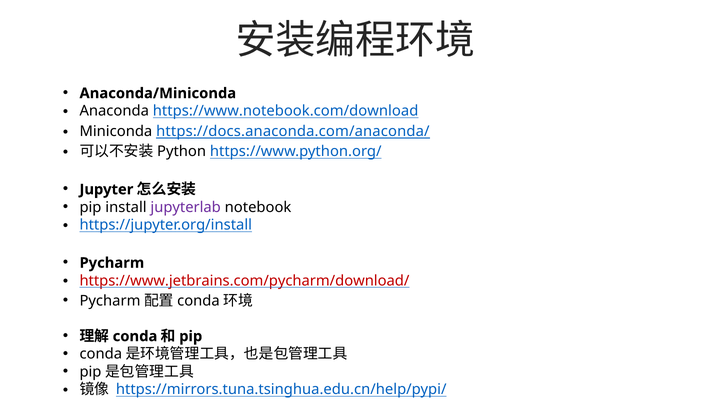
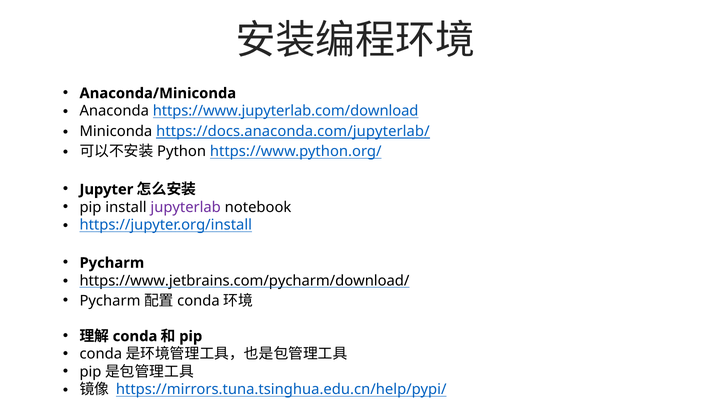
https://www.notebook.com/download: https://www.notebook.com/download -> https://www.jupyterlab.com/download
https://docs.anaconda.com/anaconda/: https://docs.anaconda.com/anaconda/ -> https://docs.anaconda.com/jupyterlab/
https://www.jetbrains.com/pycharm/download/ colour: red -> black
